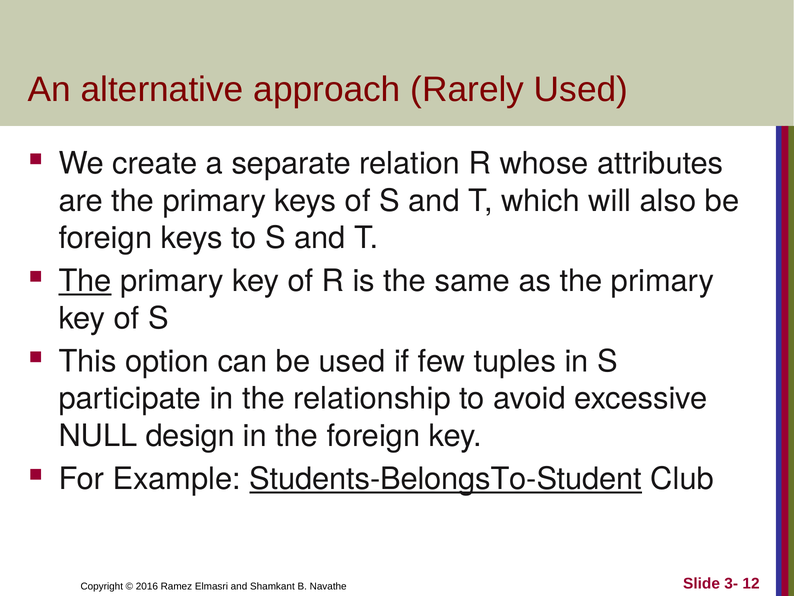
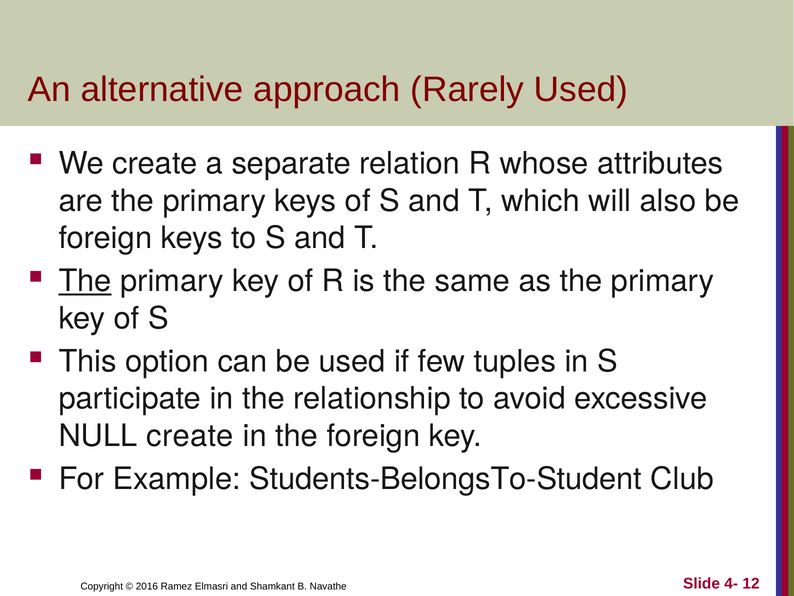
NULL design: design -> create
Students-BelongsTo-Student underline: present -> none
3-: 3- -> 4-
